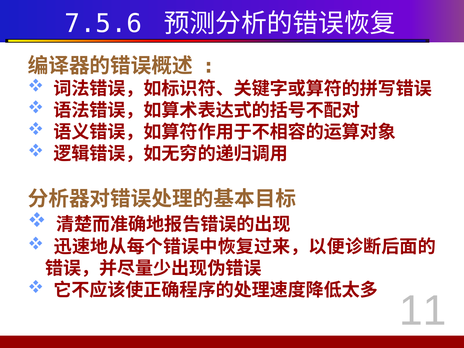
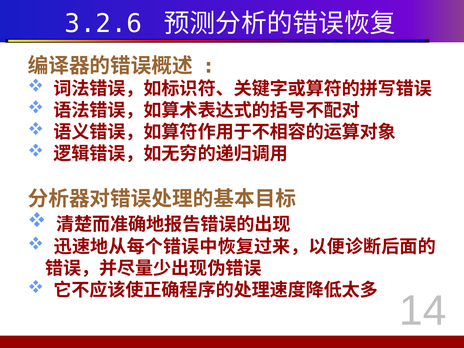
7.5.6: 7.5.6 -> 3.2.6
11: 11 -> 14
